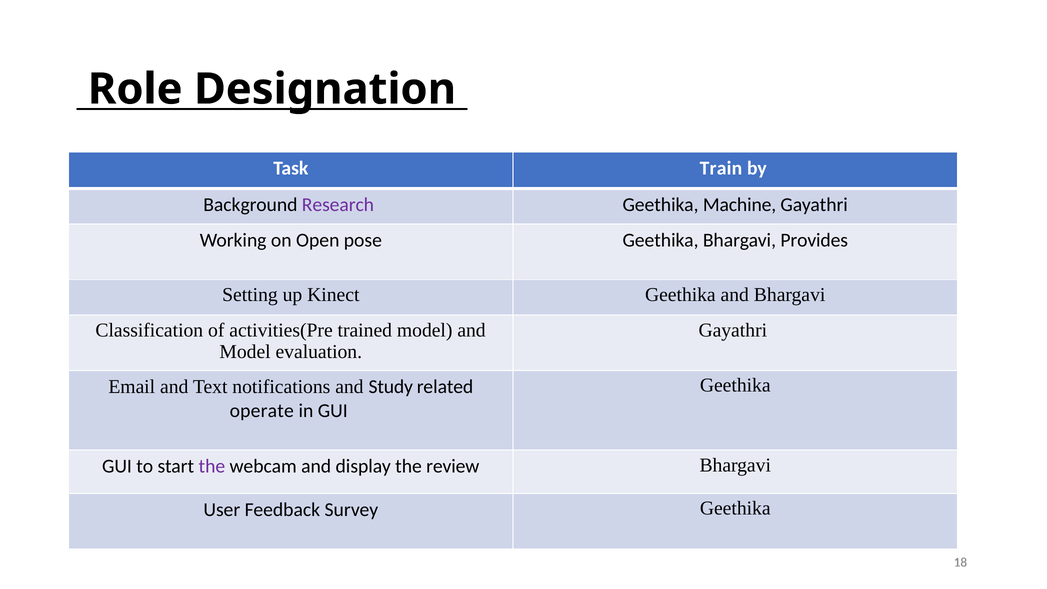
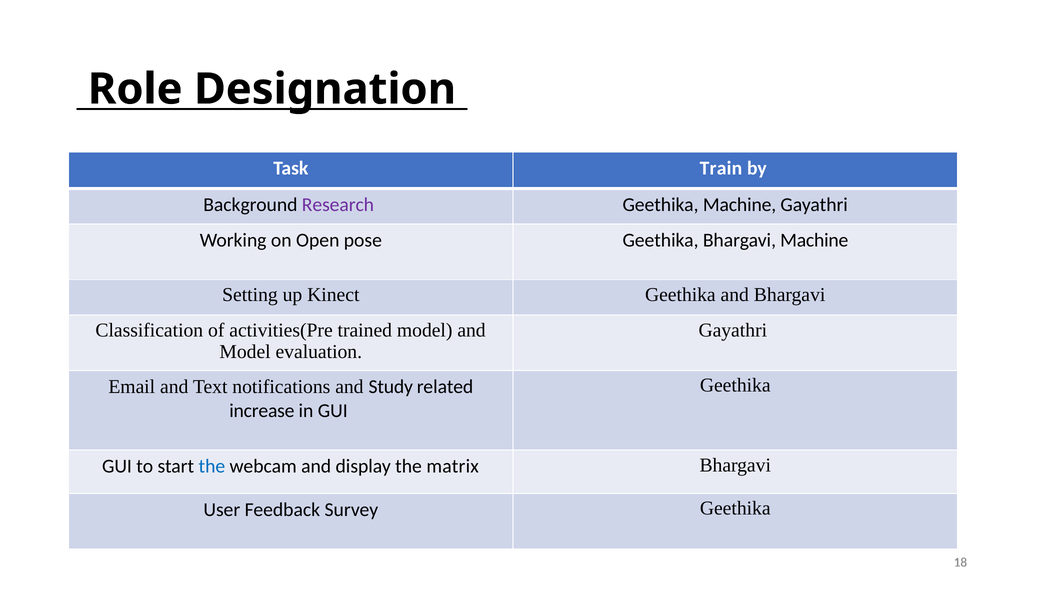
Bhargavi Provides: Provides -> Machine
operate: operate -> increase
the at (212, 466) colour: purple -> blue
review: review -> matrix
